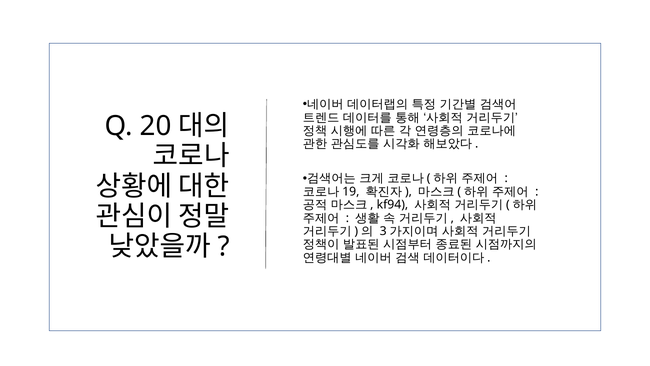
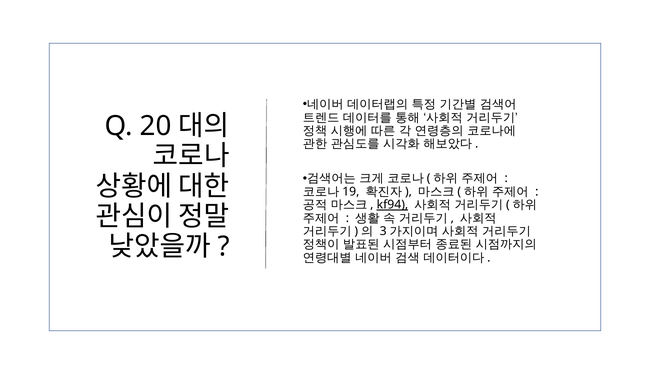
kf94 underline: none -> present
